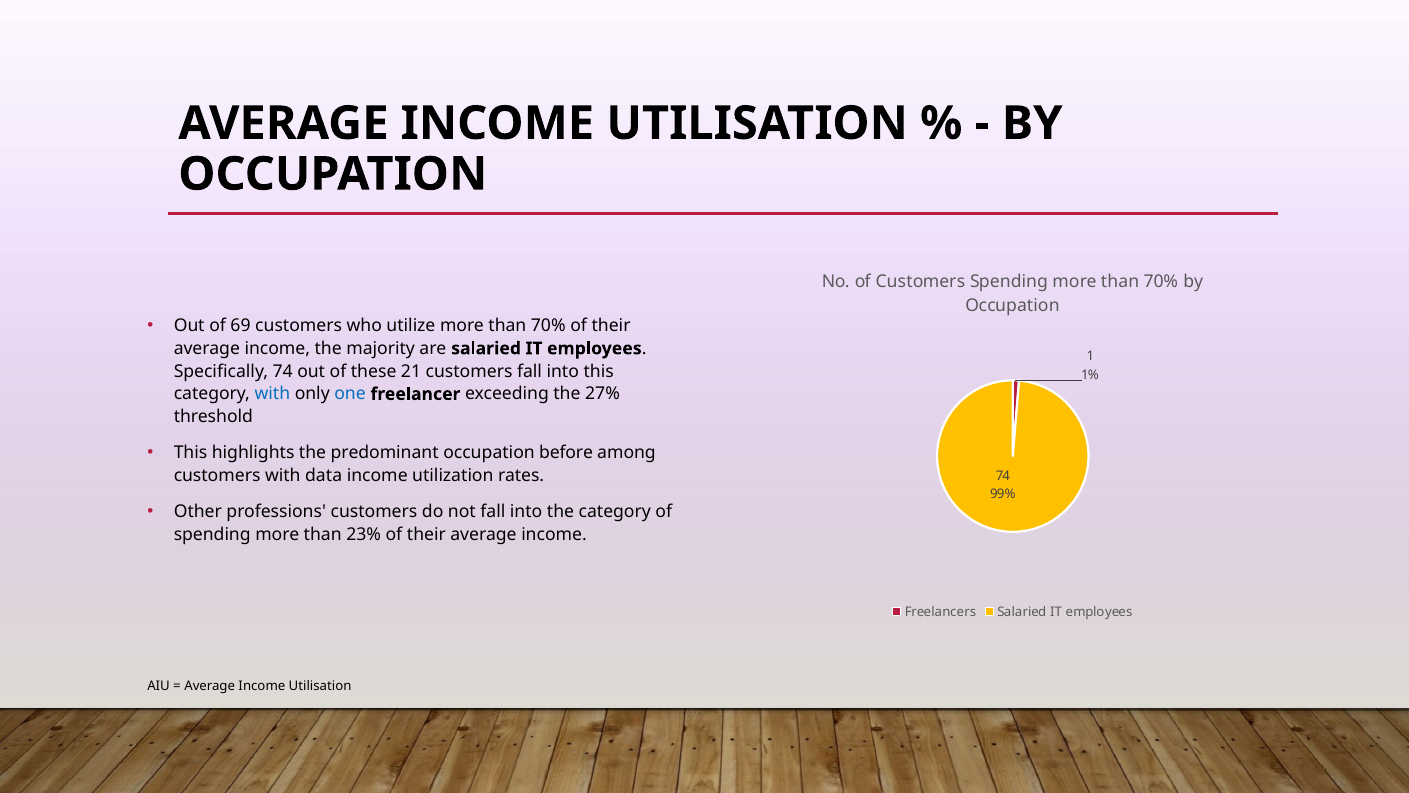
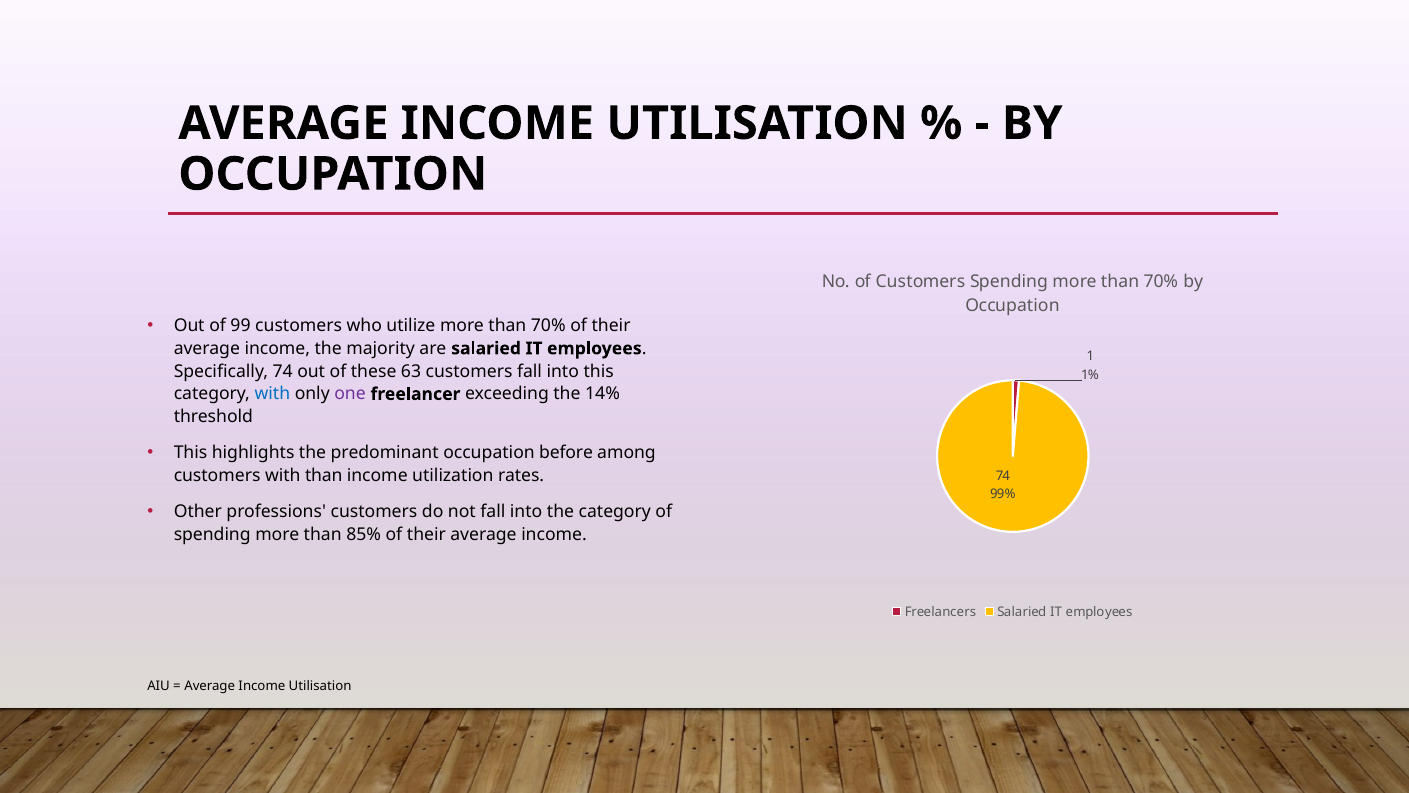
69: 69 -> 99
21: 21 -> 63
one colour: blue -> purple
27%: 27% -> 14%
with data: data -> than
23%: 23% -> 85%
